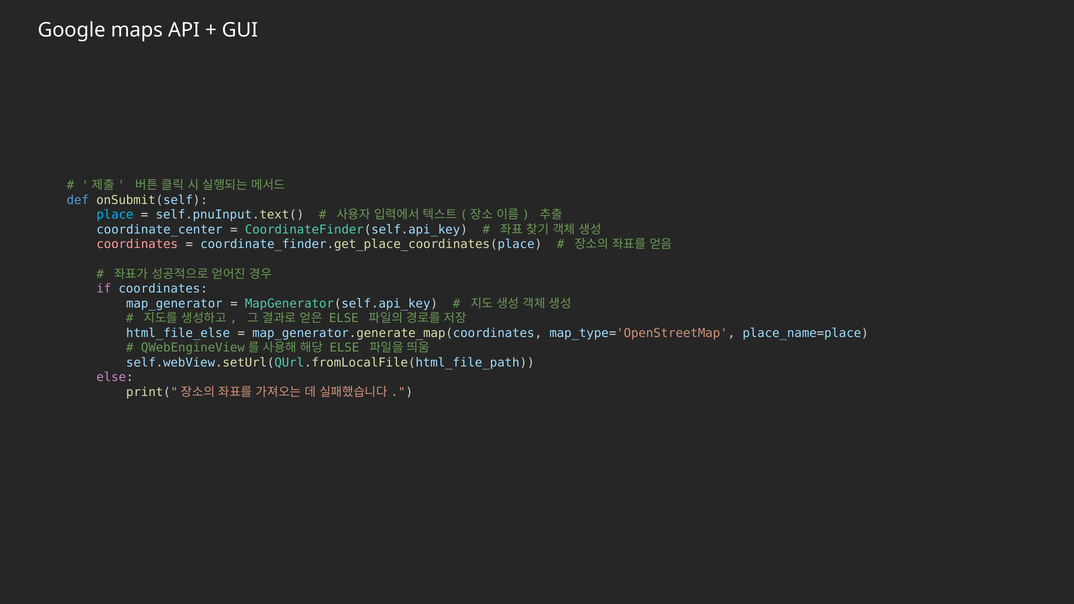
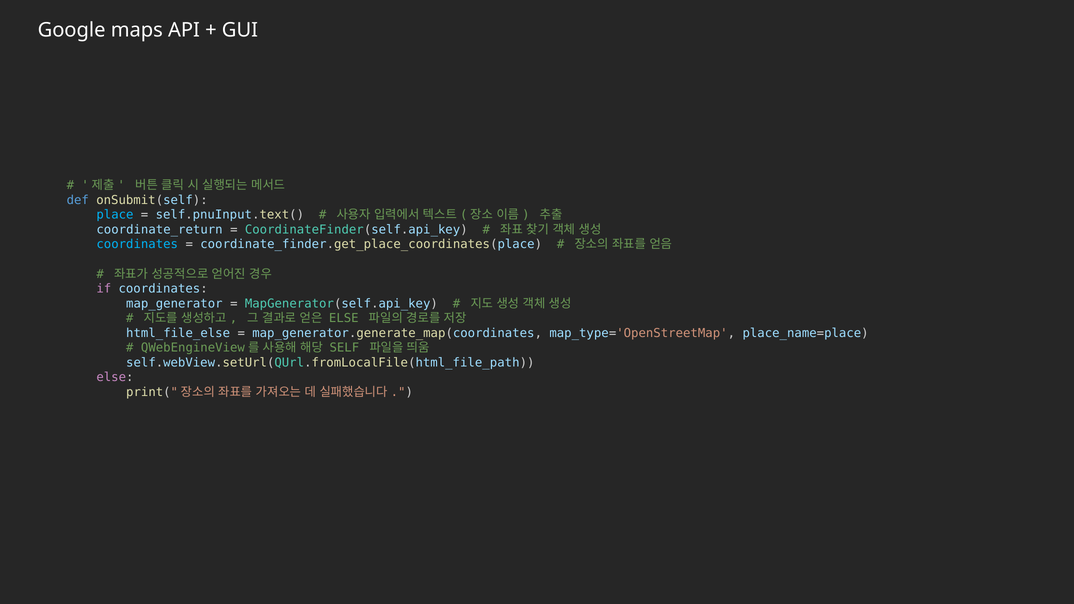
coordinate_center: coordinate_center -> coordinate_return
coordinates at (137, 244) colour: pink -> light blue
ELSE at (344, 348): ELSE -> SELF
